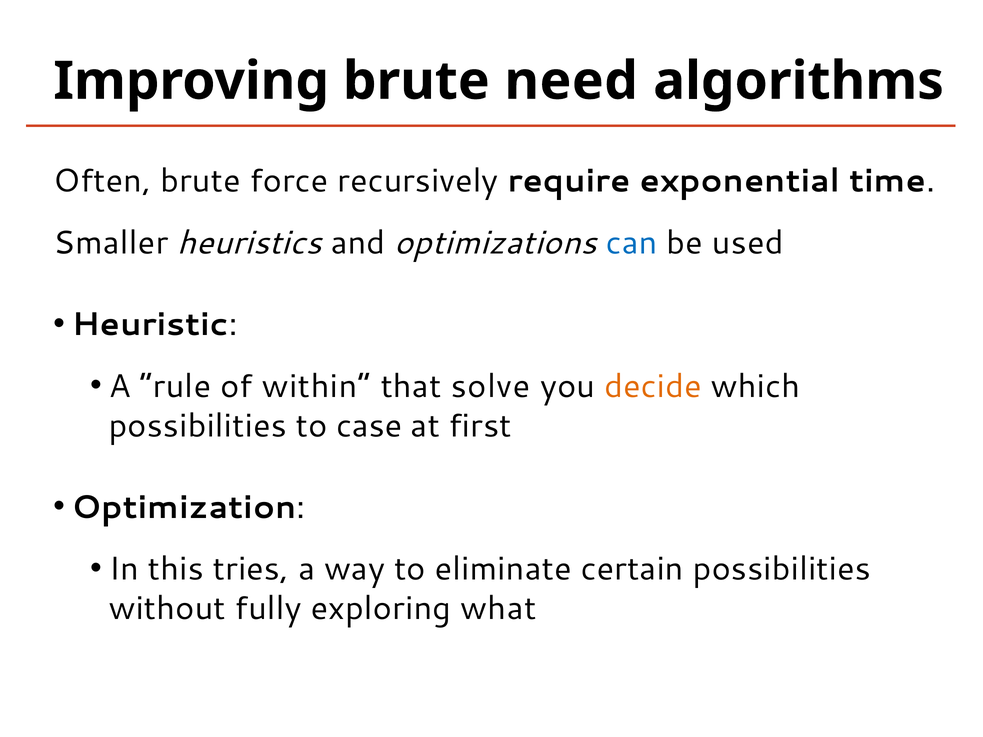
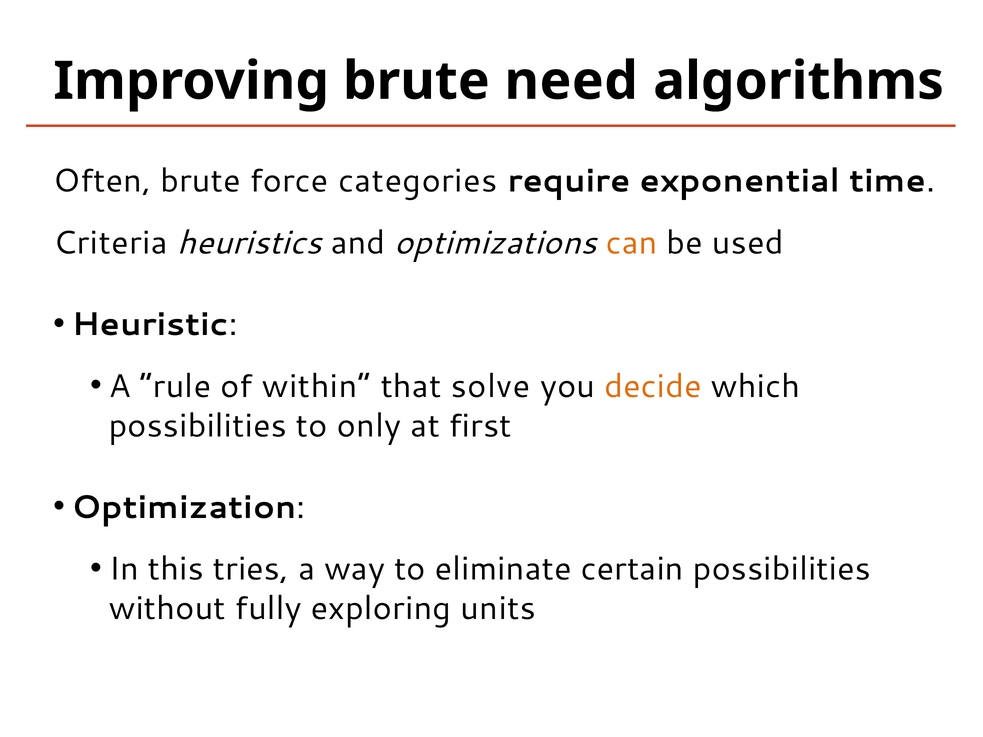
recursively: recursively -> categories
Smaller: Smaller -> Criteria
can colour: blue -> orange
case: case -> only
what: what -> units
